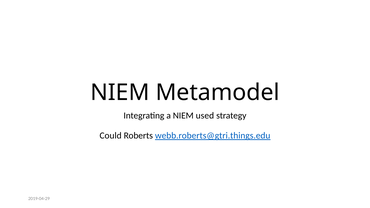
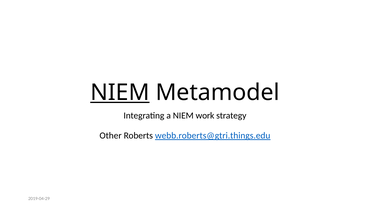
NIEM at (120, 92) underline: none -> present
used: used -> work
Could: Could -> Other
